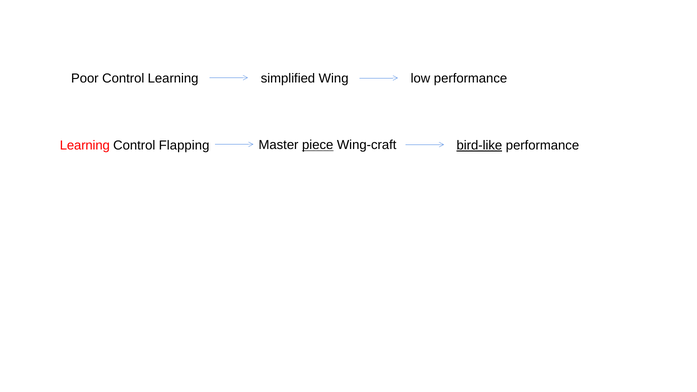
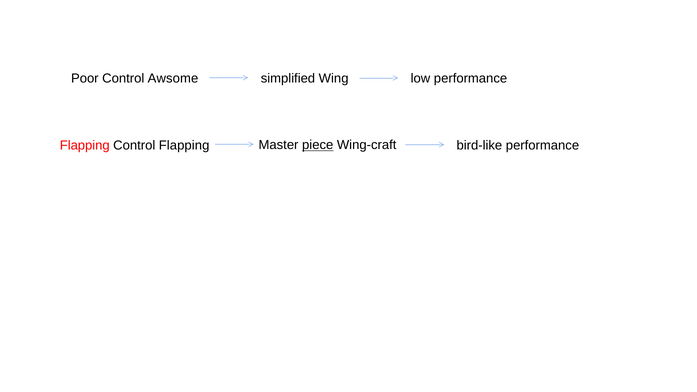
Control Learning: Learning -> Awsome
Learning at (85, 145): Learning -> Flapping
bird-like underline: present -> none
